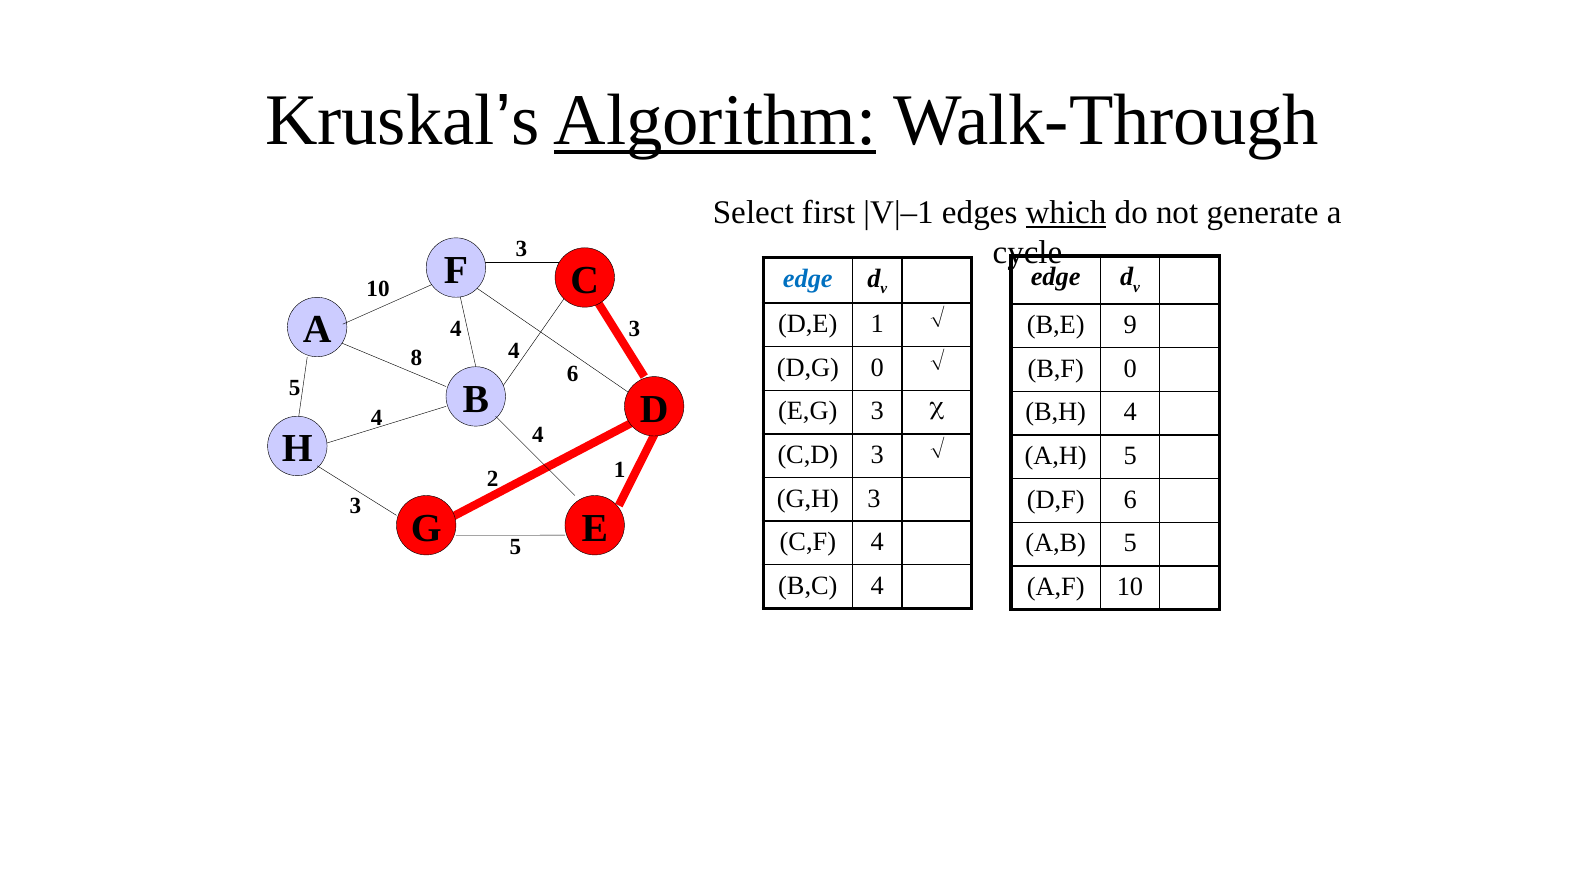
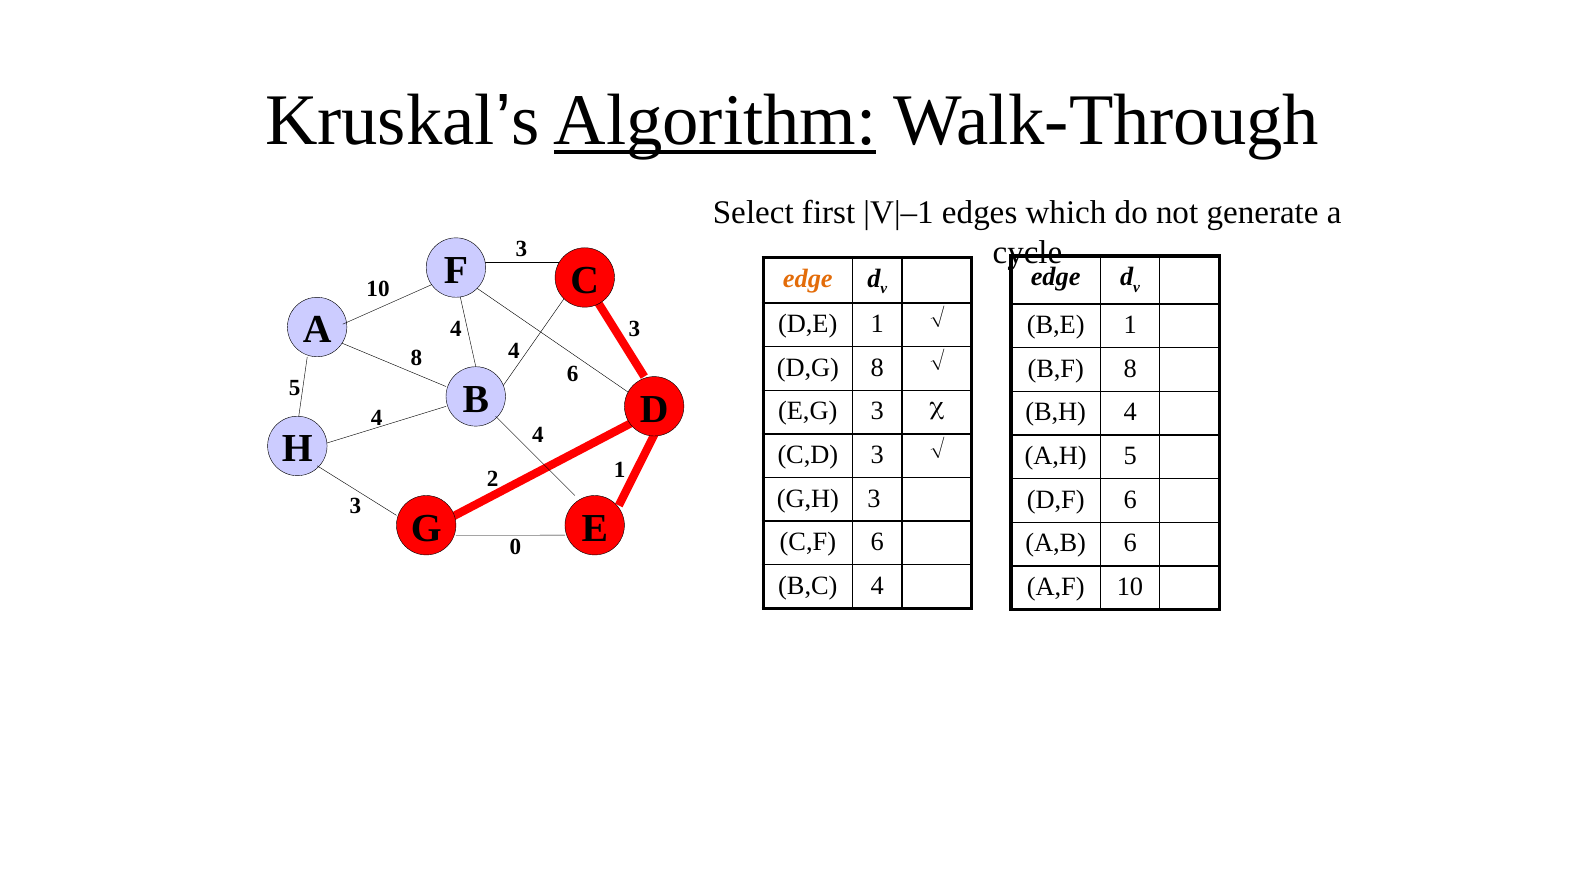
which underline: present -> none
edge at (808, 279) colour: blue -> orange
B,E 9: 9 -> 1
D,G 0: 0 -> 8
B,F 0: 0 -> 8
G 5: 5 -> 0
C,F 4: 4 -> 6
A,B 5: 5 -> 6
